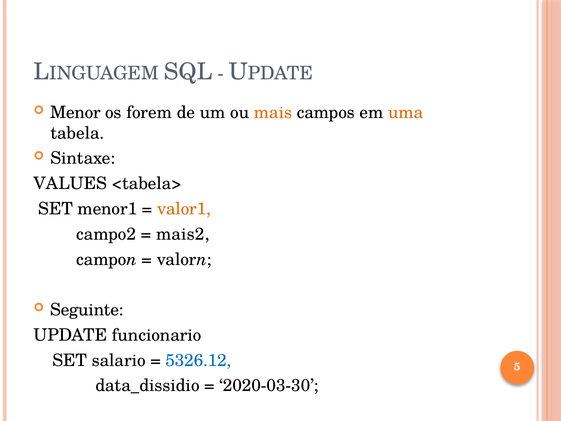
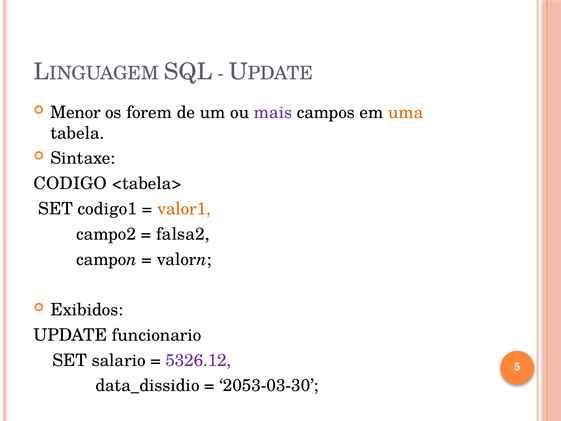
mais colour: orange -> purple
VALUES: VALUES -> CODIGO
menor1: menor1 -> codigo1
mais2: mais2 -> falsa2
Seguinte: Seguinte -> Exibidos
5326.12 colour: blue -> purple
2020-03-30: 2020-03-30 -> 2053-03-30
